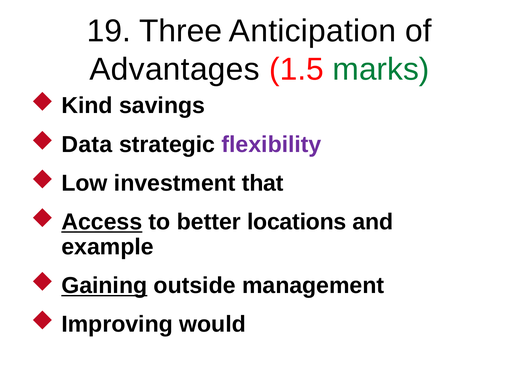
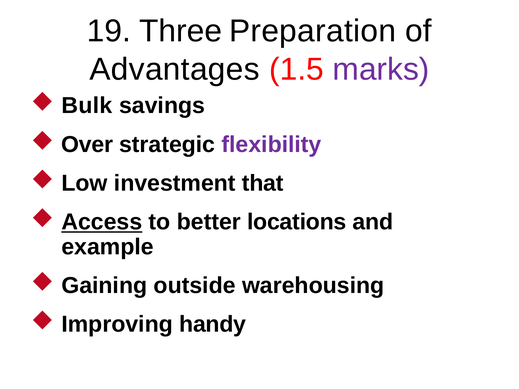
Anticipation: Anticipation -> Preparation
marks colour: green -> purple
Kind: Kind -> Bulk
Data: Data -> Over
Gaining underline: present -> none
management: management -> warehousing
would: would -> handy
